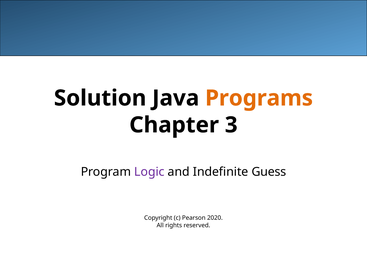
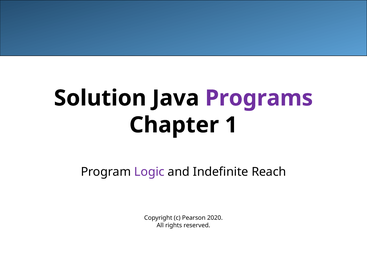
Programs colour: orange -> purple
3: 3 -> 1
Guess: Guess -> Reach
